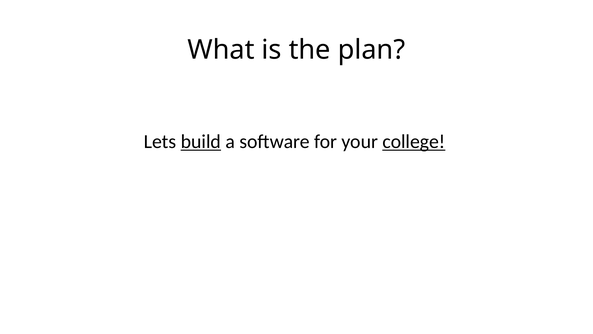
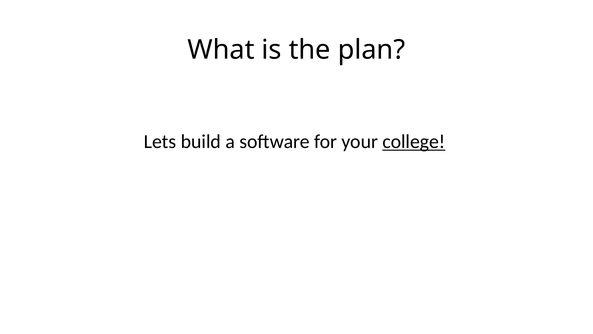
build underline: present -> none
